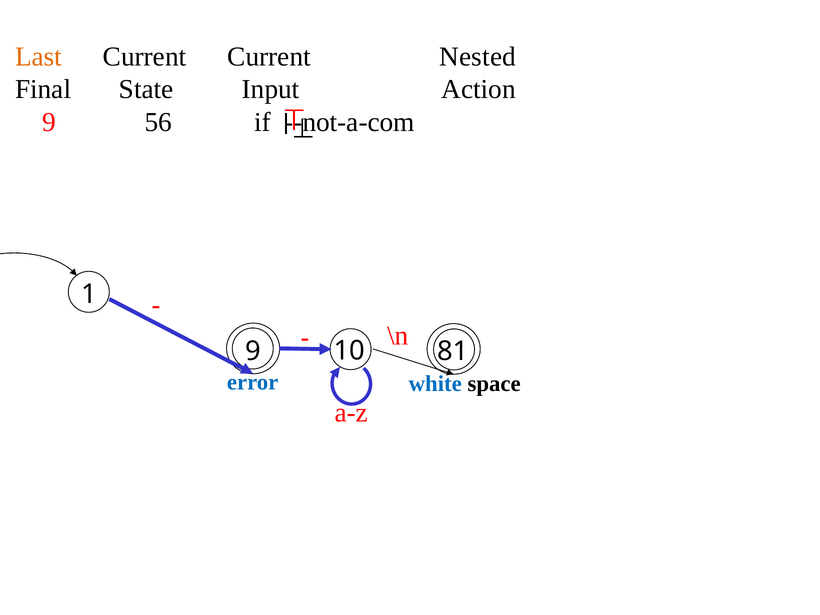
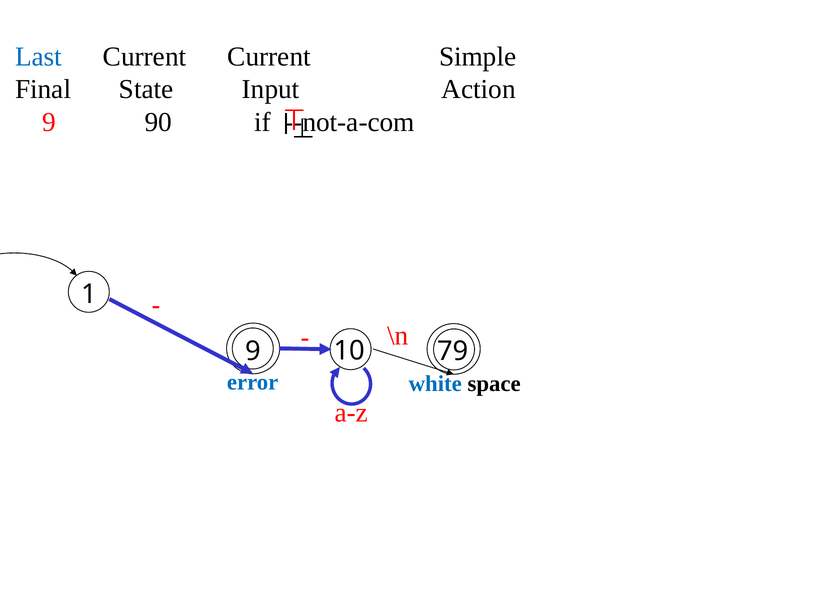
Last colour: orange -> blue
Nested: Nested -> Simple
56: 56 -> 90
81: 81 -> 79
